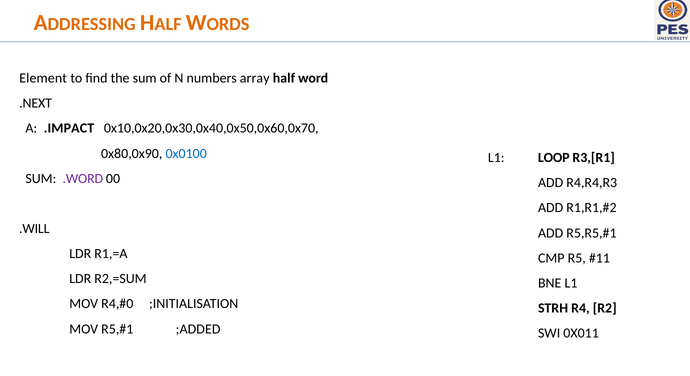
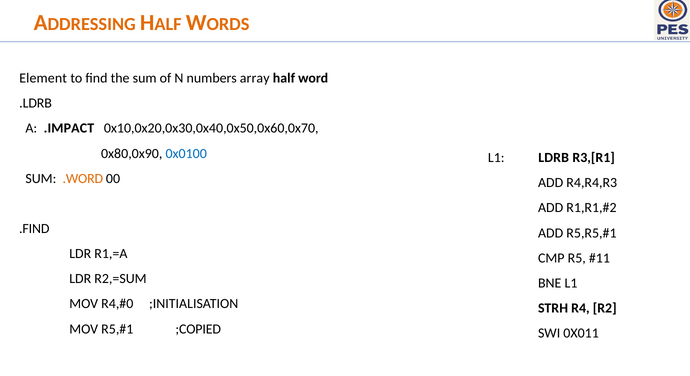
.NEXT: .NEXT -> .LDRB
LOOP: LOOP -> LDRB
.WORD colour: purple -> orange
.WILL: .WILL -> .FIND
;ADDED: ;ADDED -> ;COPIED
